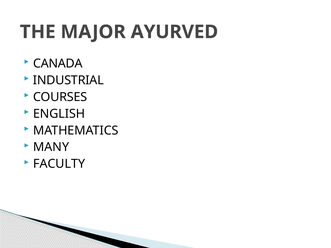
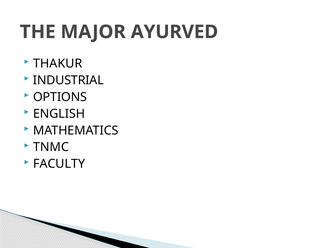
CANADA: CANADA -> THAKUR
COURSES: COURSES -> OPTIONS
MANY: MANY -> TNMC
